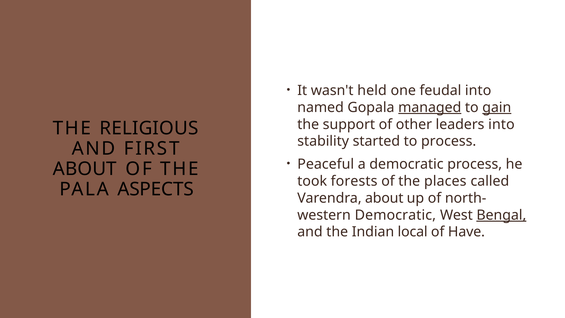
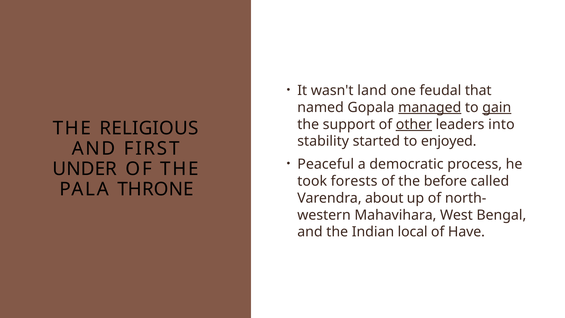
held: held -> land
feudal into: into -> that
other underline: none -> present
to process: process -> enjoyed
ABOUT at (85, 169): ABOUT -> UNDER
places: places -> before
ASPECTS: ASPECTS -> THRONE
Democratic at (395, 215): Democratic -> Mahavihara
Bengal underline: present -> none
